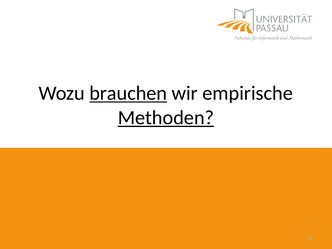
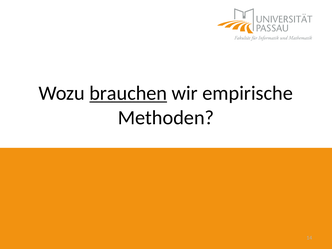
Methoden underline: present -> none
